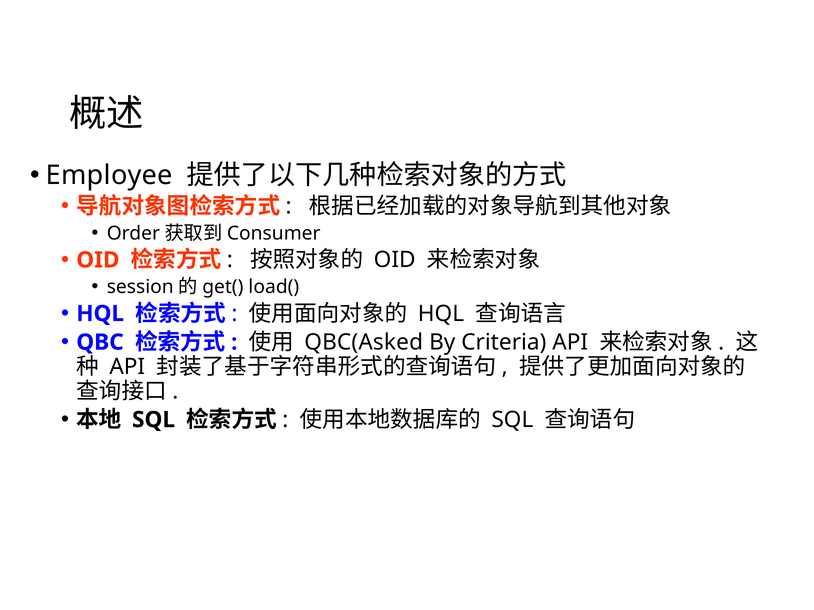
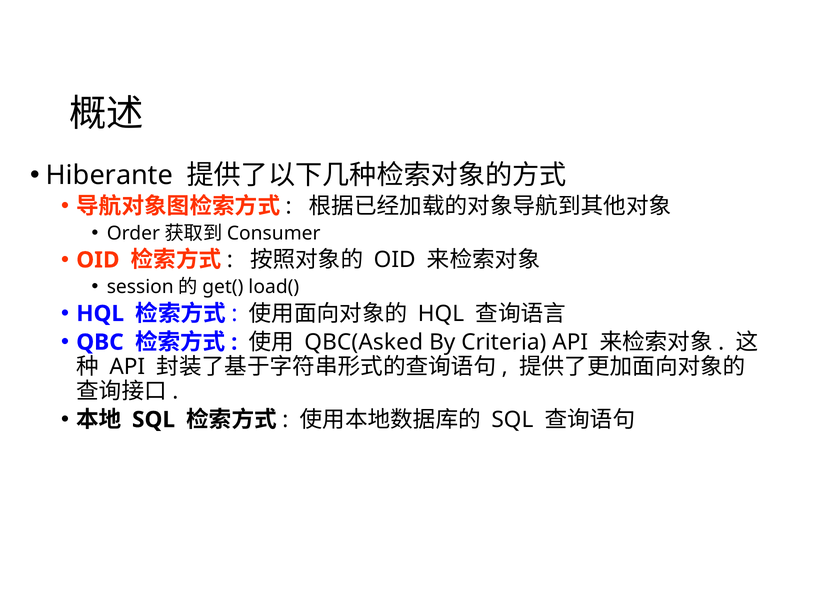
Employee: Employee -> Hiberante
